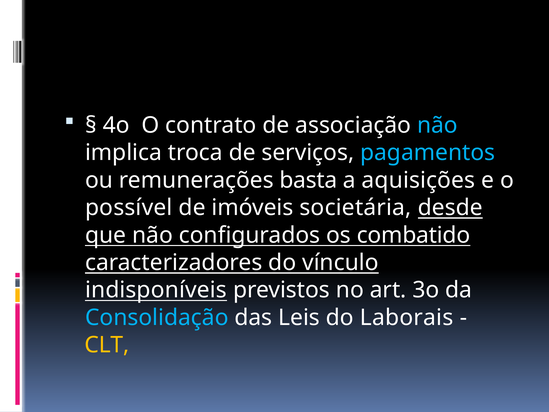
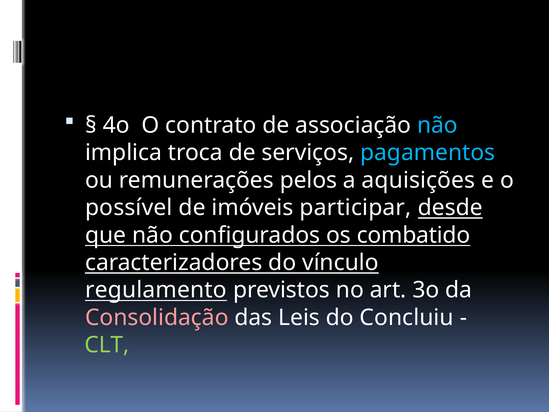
basta: basta -> pelos
societária: societária -> participar
indisponíveis: indisponíveis -> regulamento
Consolidação colour: light blue -> pink
Laborais: Laborais -> Concluiu
CLT colour: yellow -> light green
